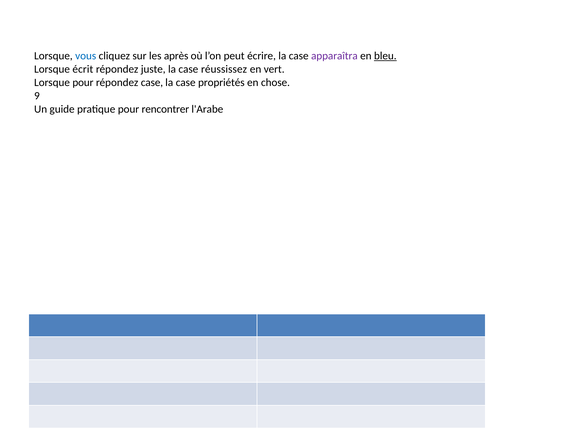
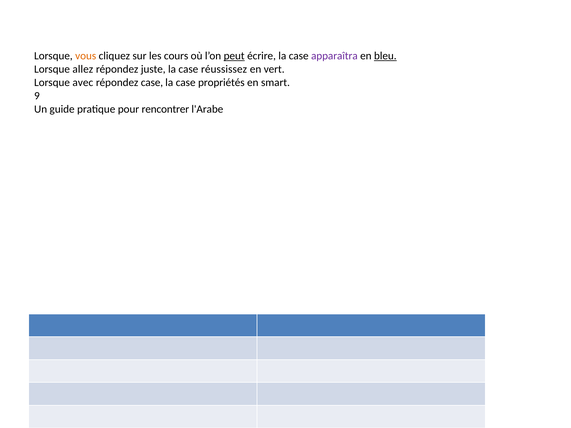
vous colour: blue -> orange
après: après -> cours
peut underline: none -> present
écrit: écrit -> allez
Lorsque pour: pour -> avec
chose: chose -> smart
